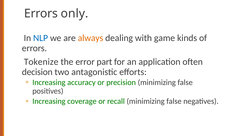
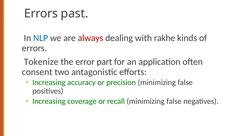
only: only -> past
always colour: orange -> red
game: game -> rakhe
decision: decision -> consent
